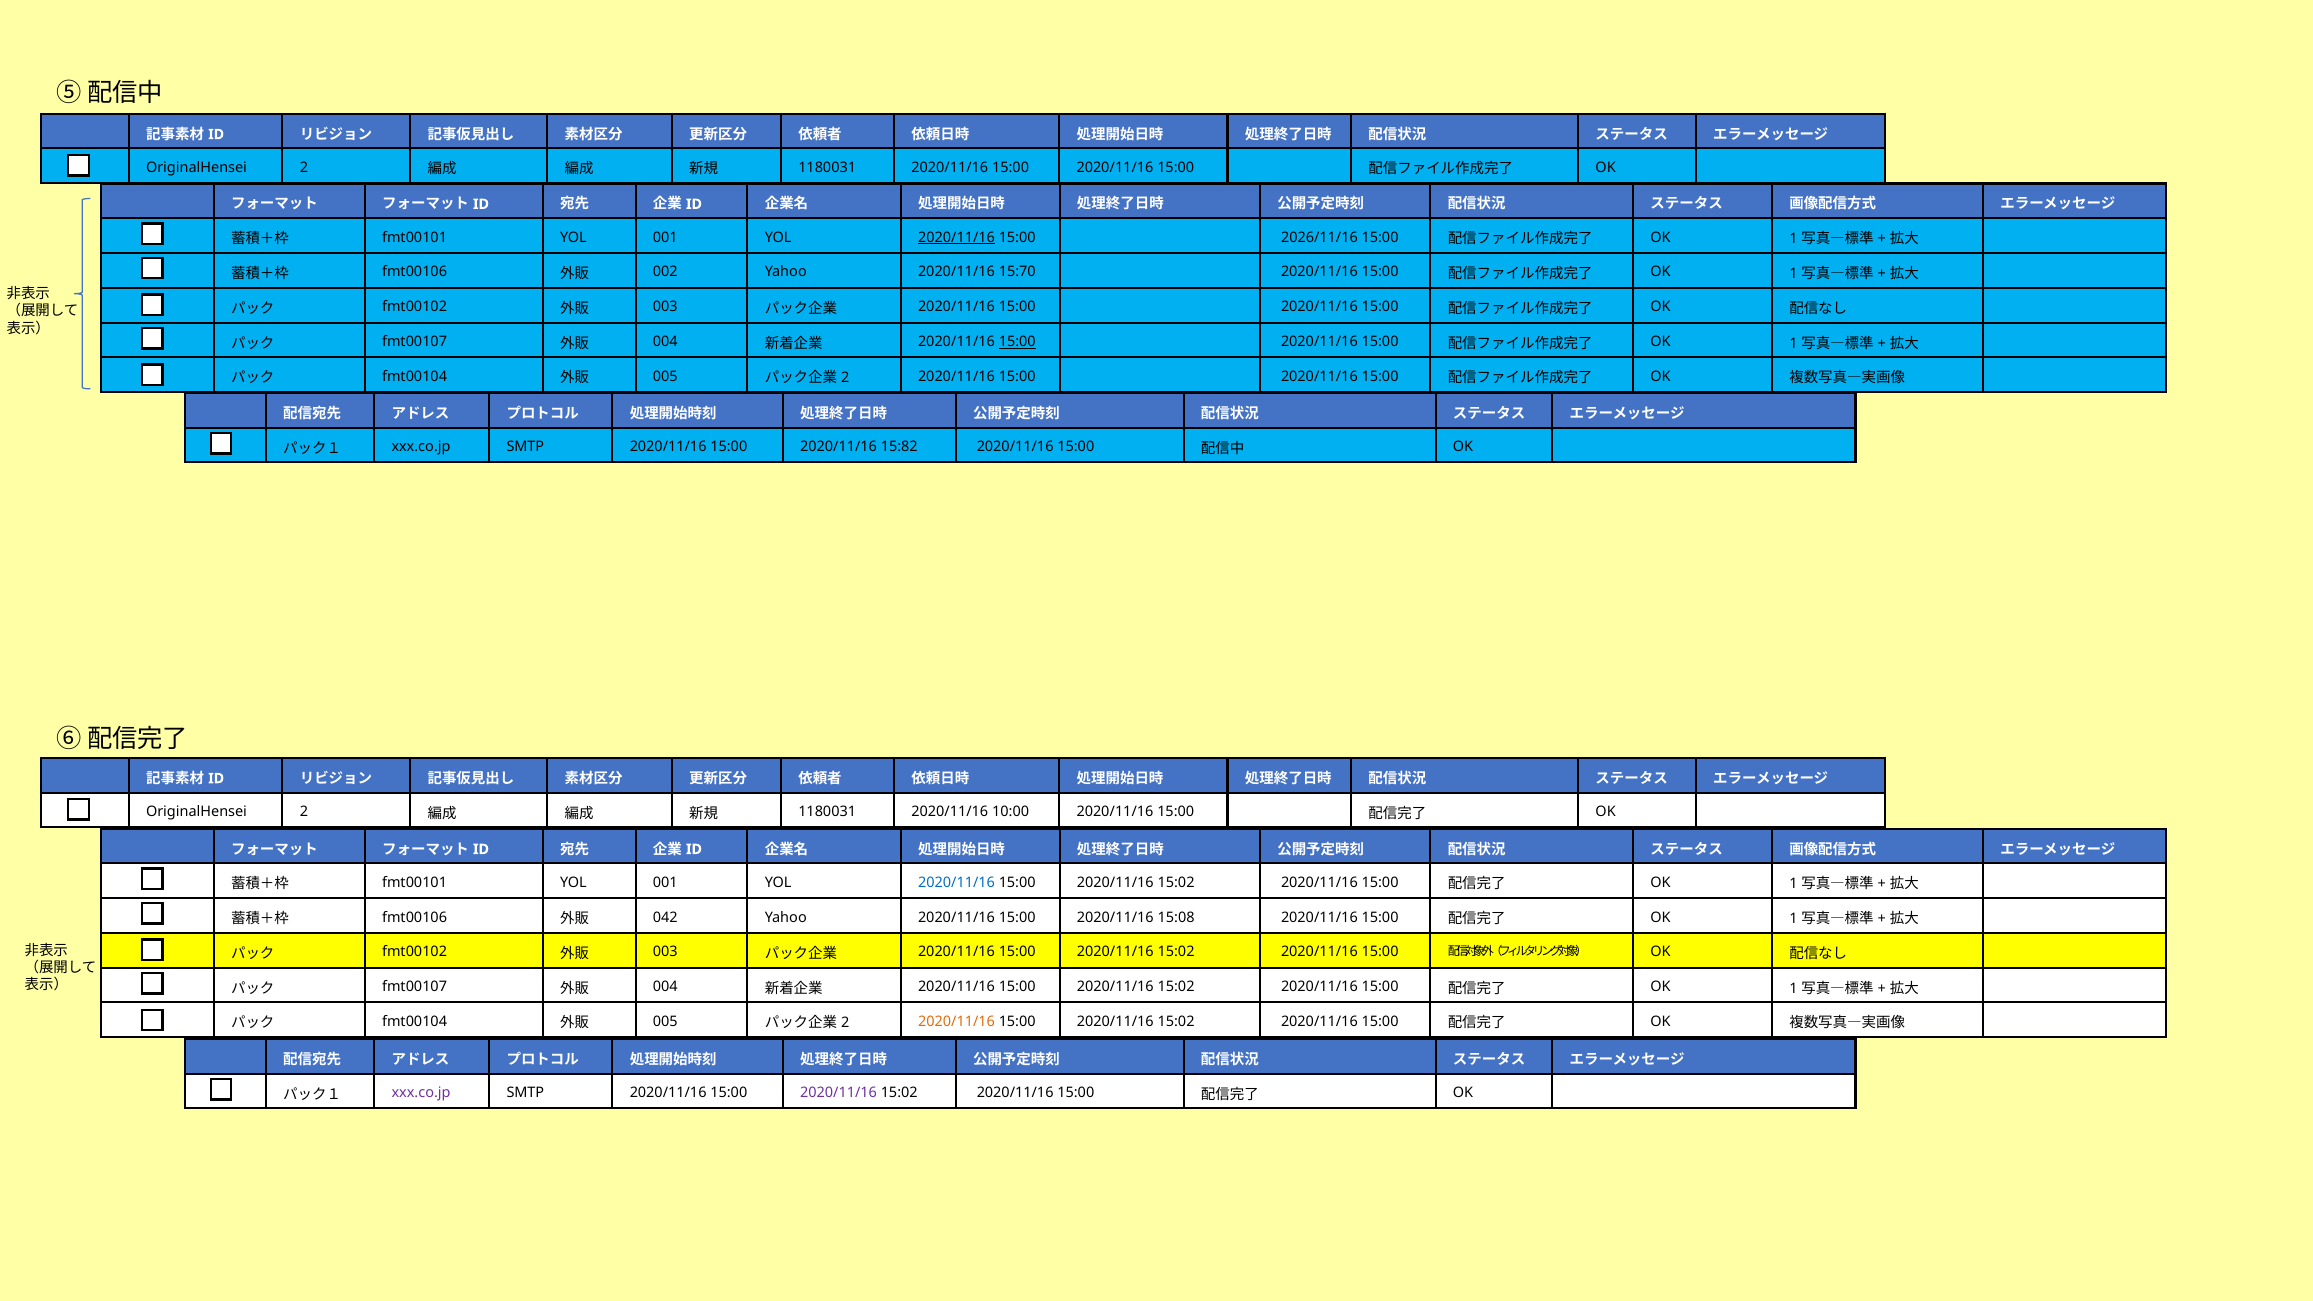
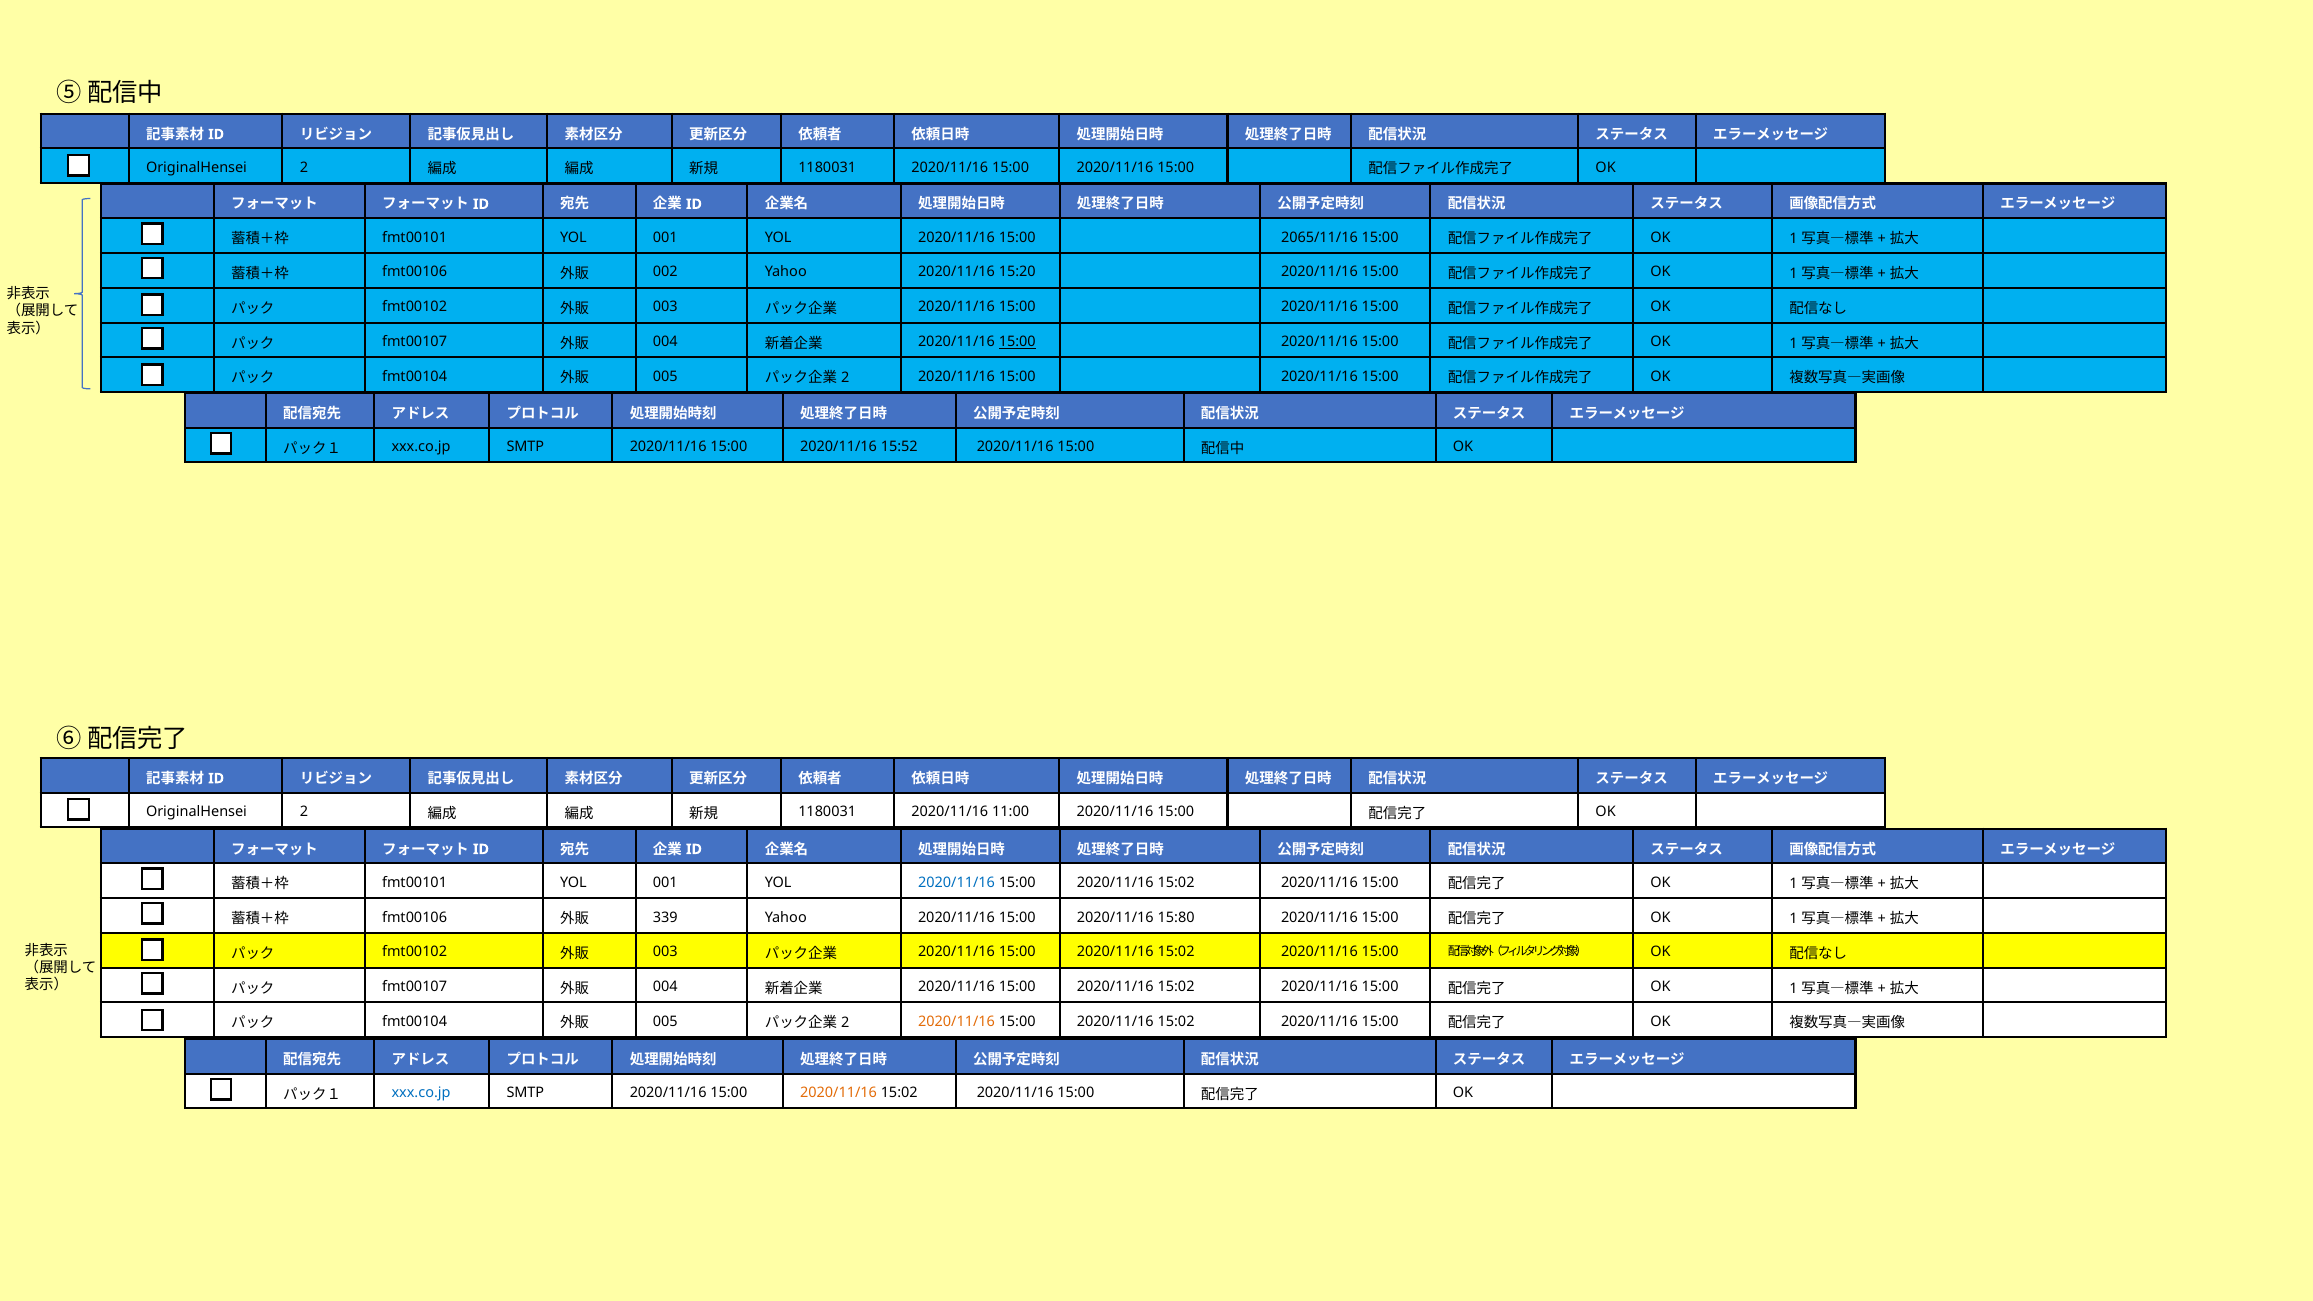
2020/11/16 at (957, 237) underline: present -> none
2026/11/16: 2026/11/16 -> 2065/11/16
15:70: 15:70 -> 15:20
15:82: 15:82 -> 15:52
10:00: 10:00 -> 11:00
042: 042 -> 339
15:08: 15:08 -> 15:80
xxx.co.jp at (421, 1093) colour: purple -> blue
2020/11/16 at (839, 1093) colour: purple -> orange
